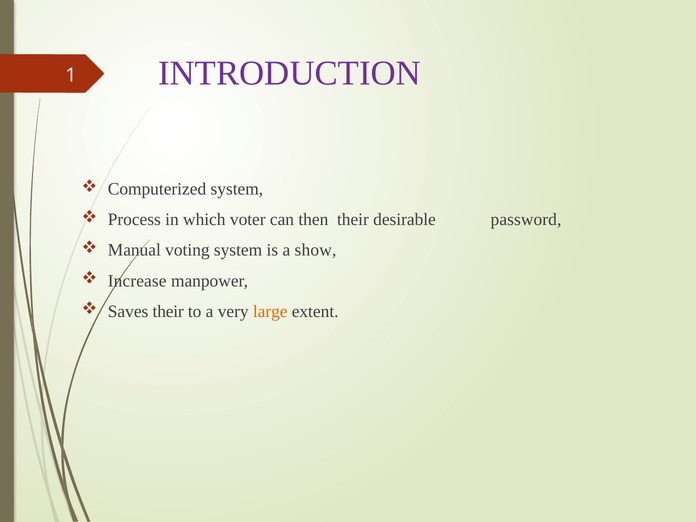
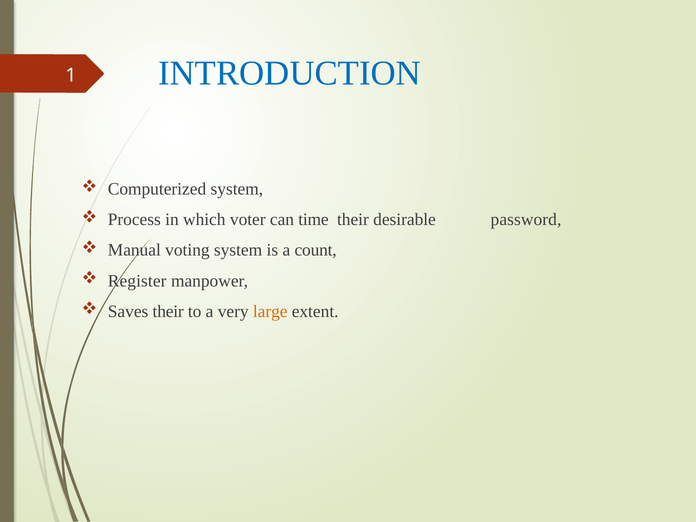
INTRODUCTION colour: purple -> blue
then: then -> time
show: show -> count
Increase: Increase -> Register
